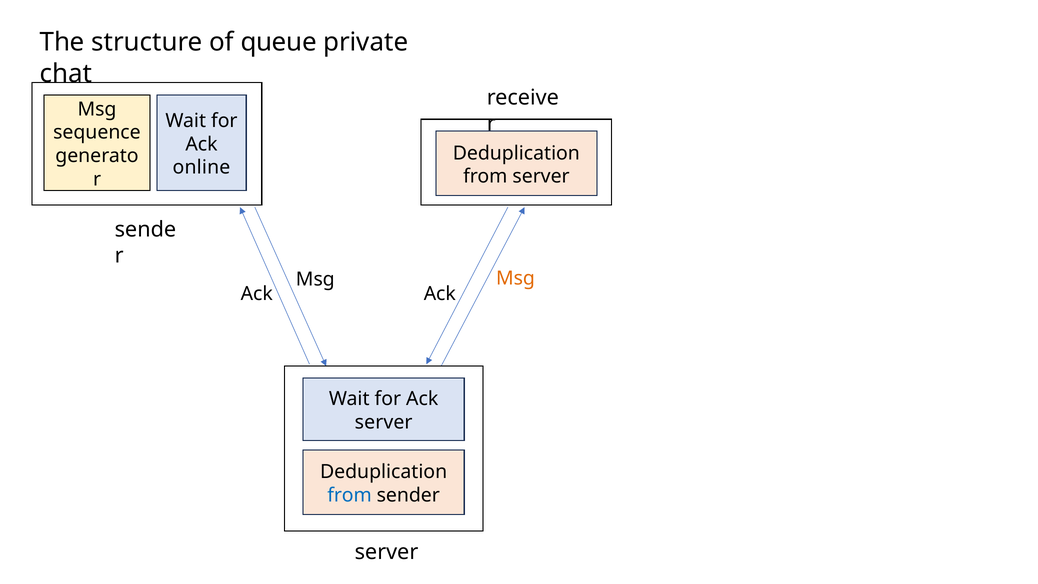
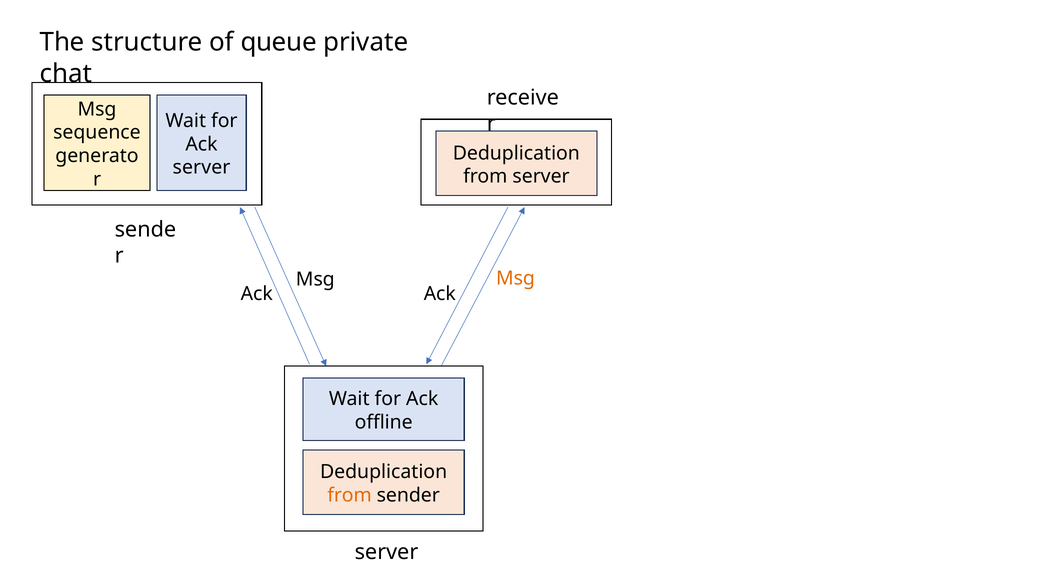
online at (201, 167): online -> server
server at (384, 422): server -> offline
from at (350, 495) colour: blue -> orange
